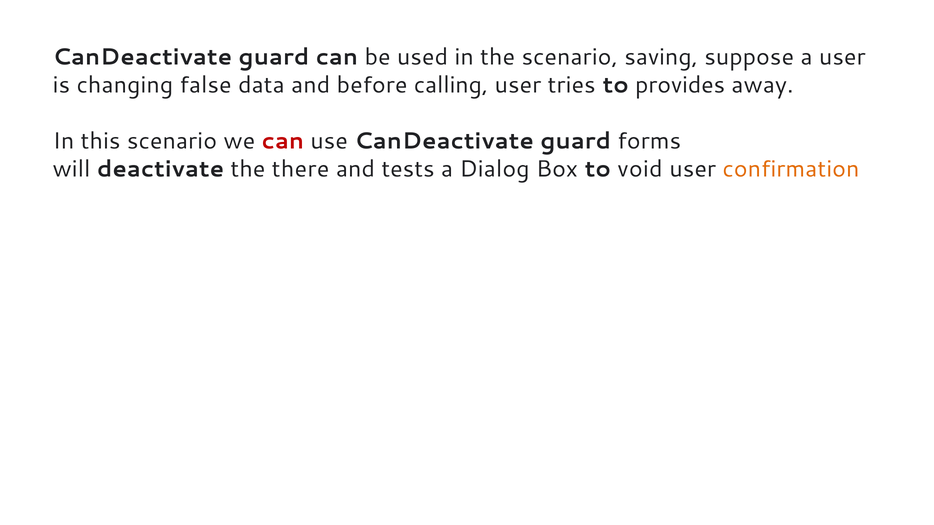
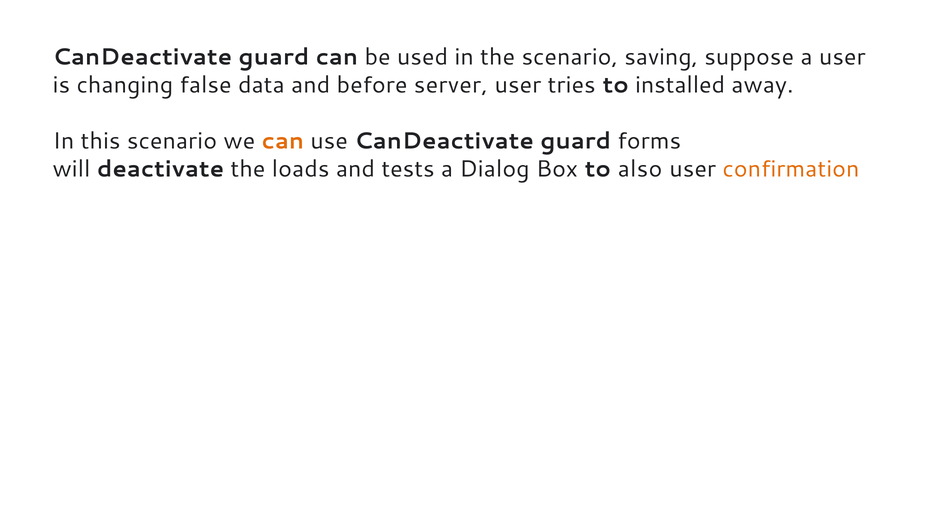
calling: calling -> server
provides: provides -> installed
can at (283, 141) colour: red -> orange
there: there -> loads
void: void -> also
